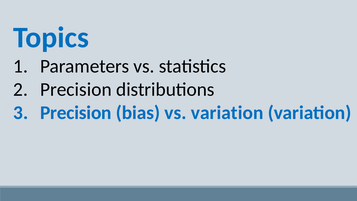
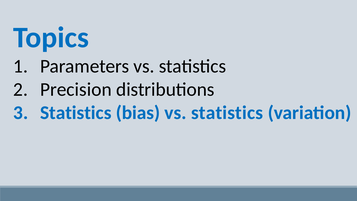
Precision at (76, 113): Precision -> Statistics
bias vs variation: variation -> statistics
